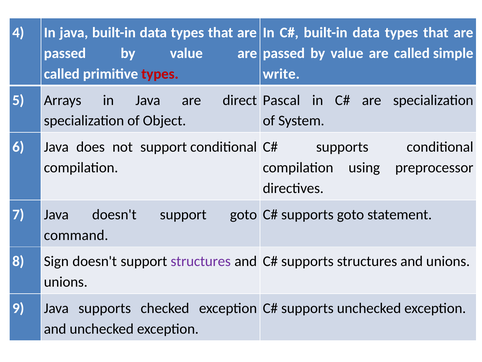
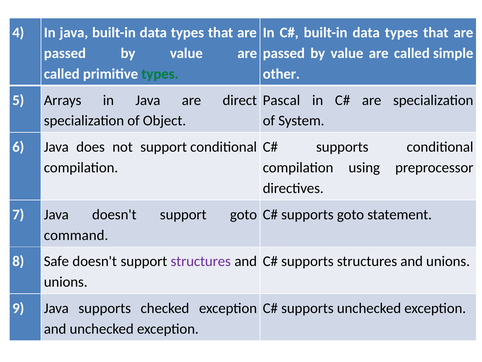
types at (160, 74) colour: red -> green
write: write -> other
Sign: Sign -> Safe
